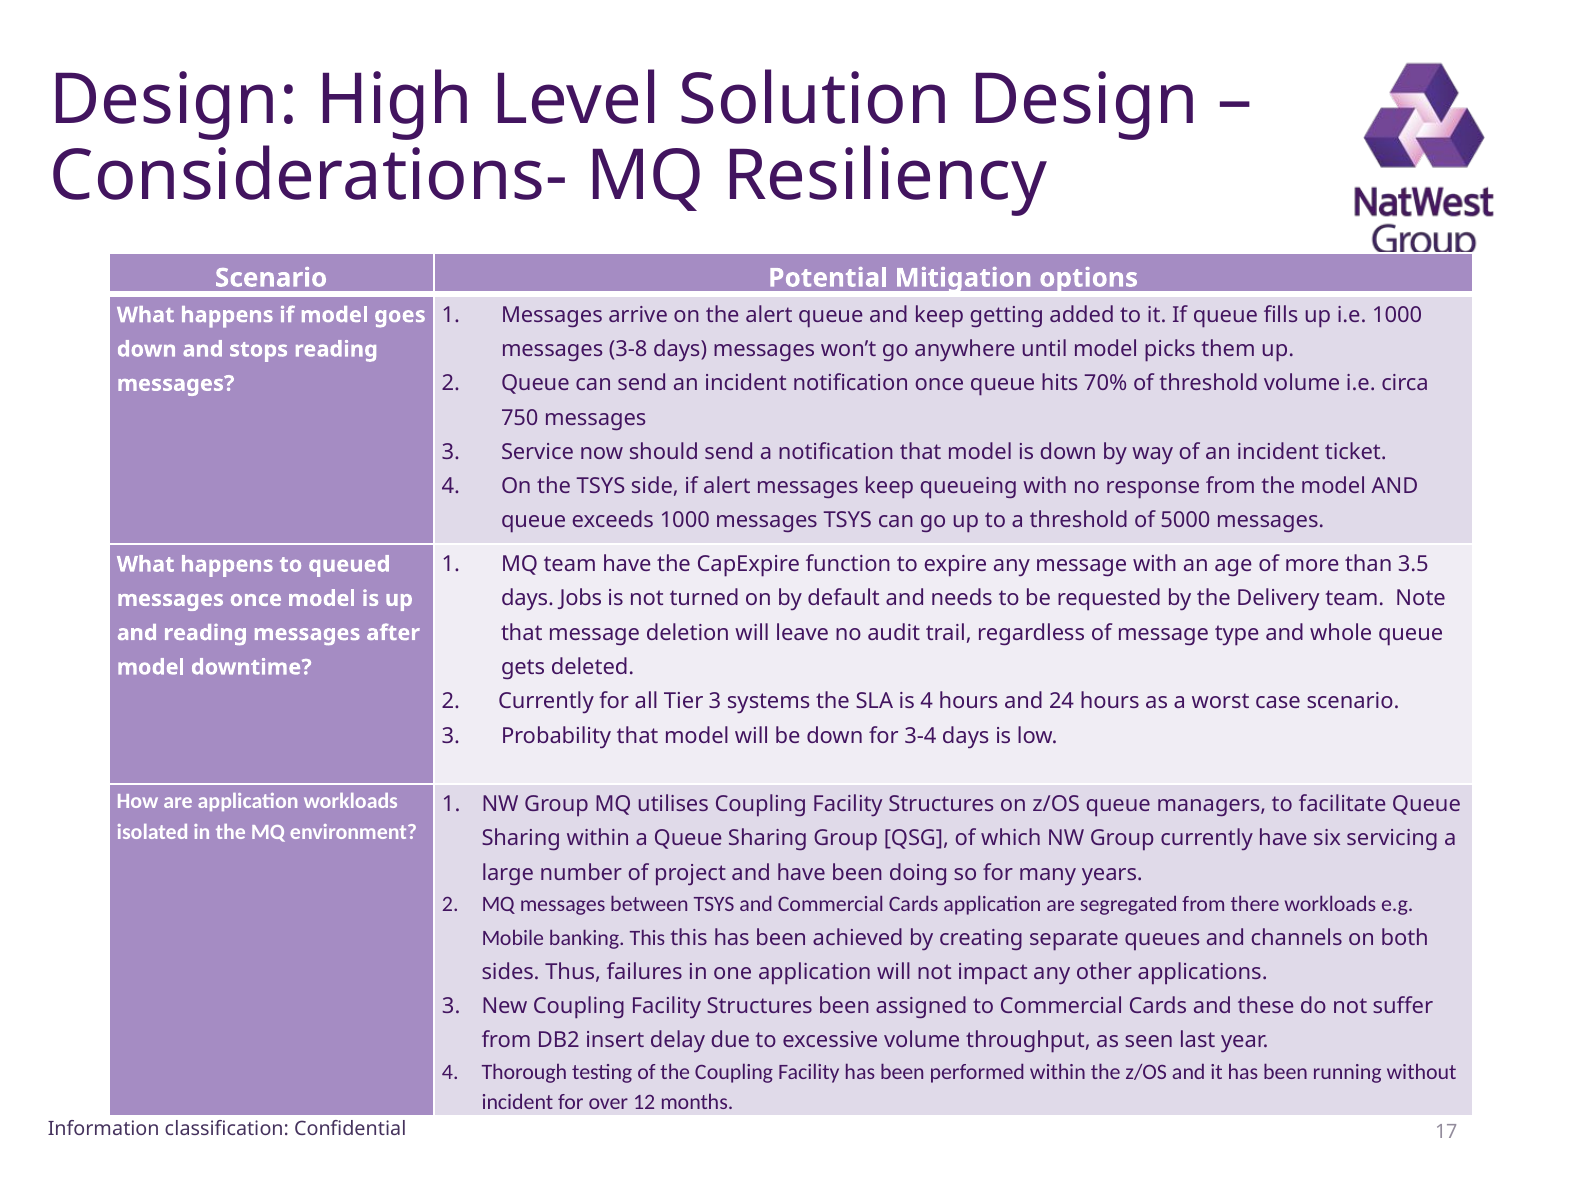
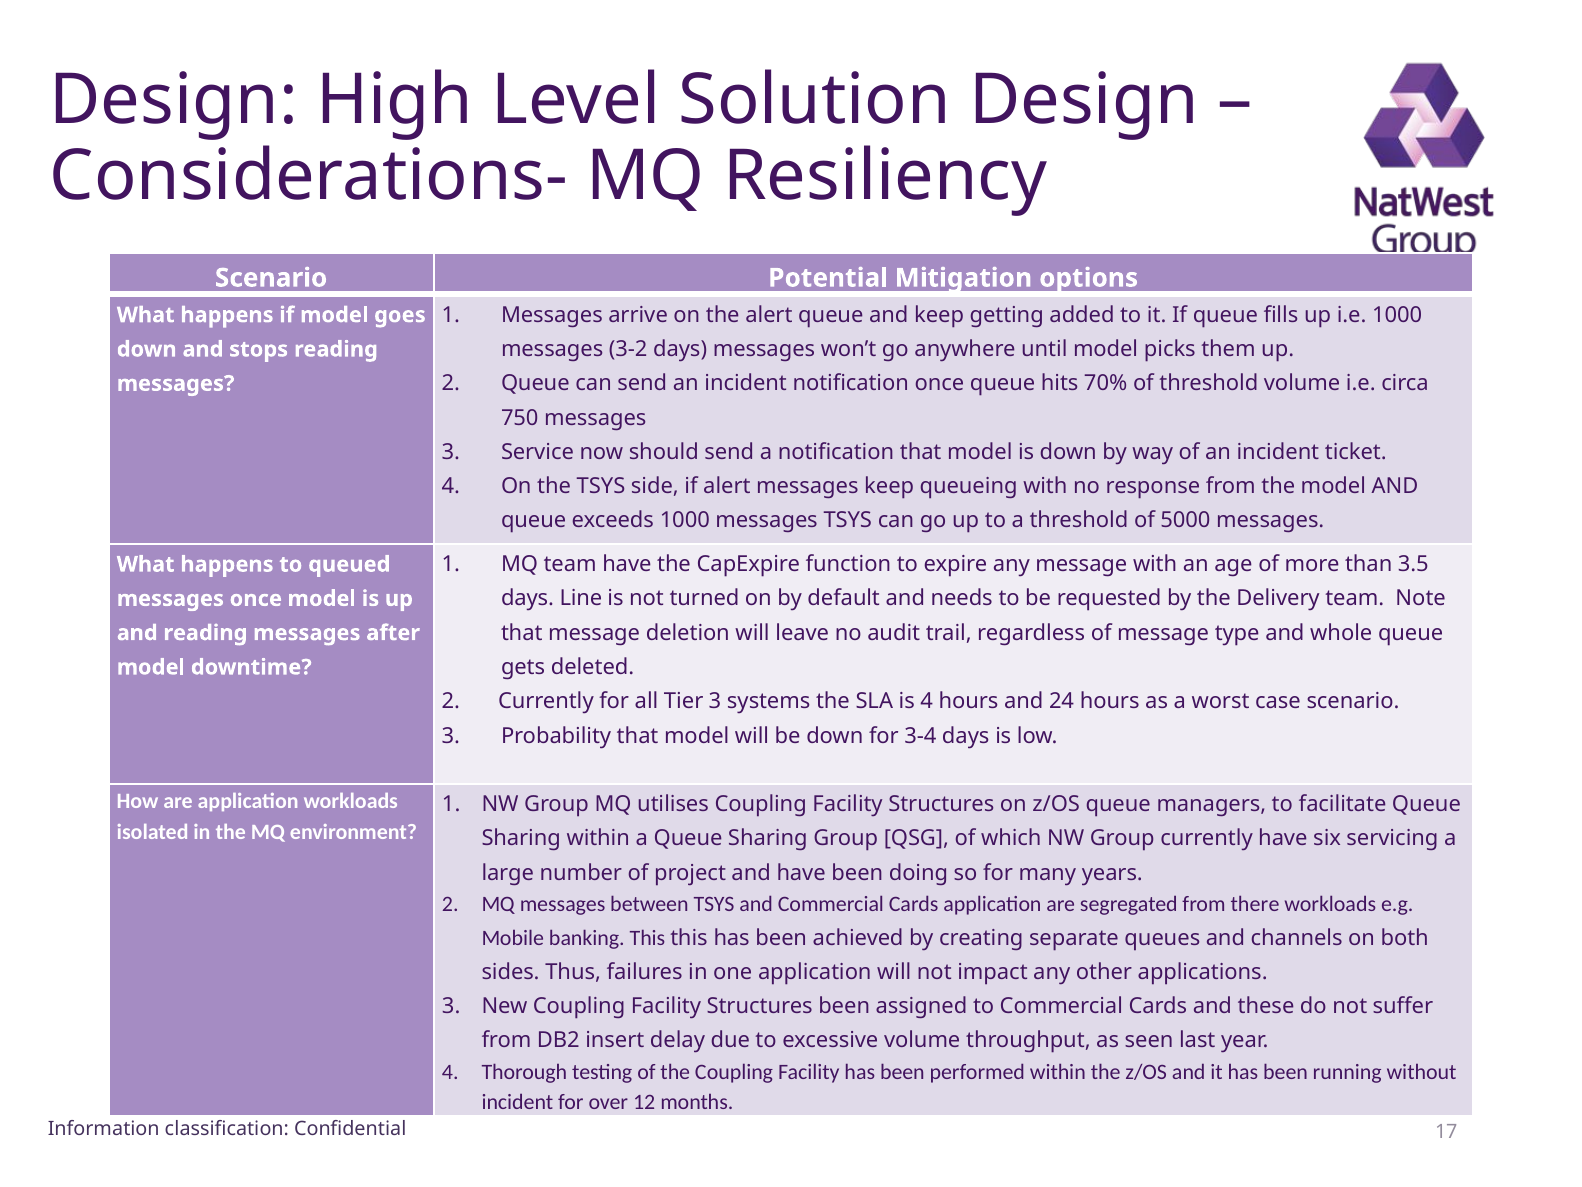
3-8: 3-8 -> 3-2
Jobs: Jobs -> Line
